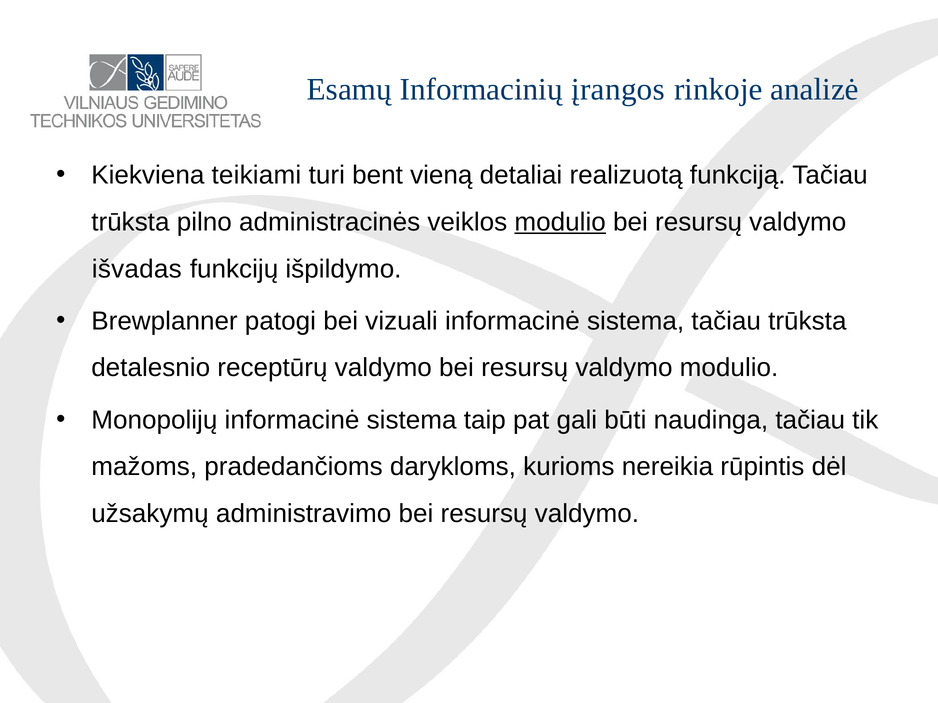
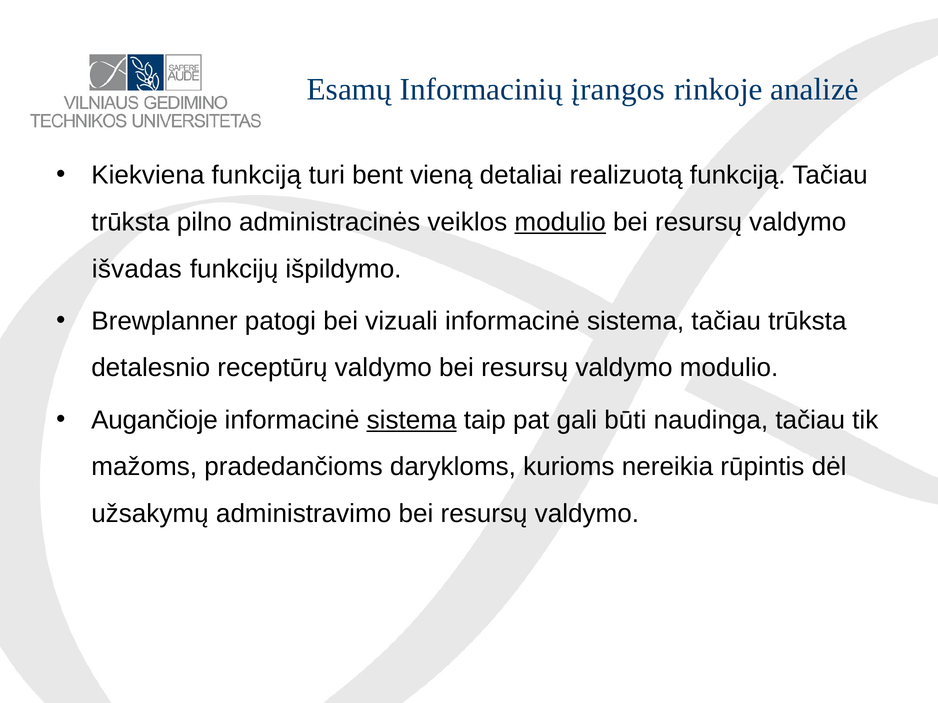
Kiekviena teikiami: teikiami -> funkciją
Monopolijų: Monopolijų -> Augančioje
sistema at (412, 420) underline: none -> present
